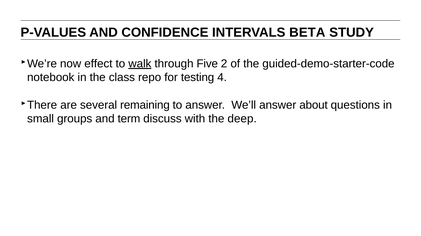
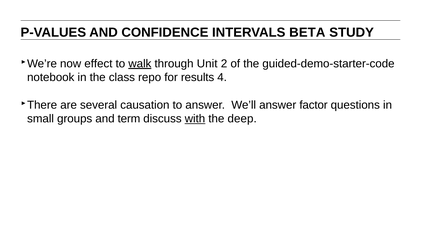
Five: Five -> Unit
testing: testing -> results
remaining: remaining -> causation
about: about -> factor
with underline: none -> present
